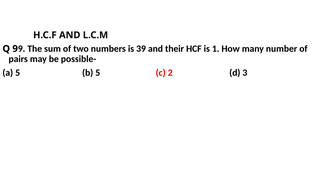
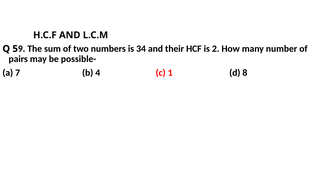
Q 9: 9 -> 5
39: 39 -> 34
1: 1 -> 2
a 5: 5 -> 7
b 5: 5 -> 4
2: 2 -> 1
3: 3 -> 8
